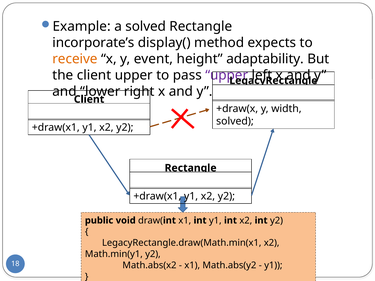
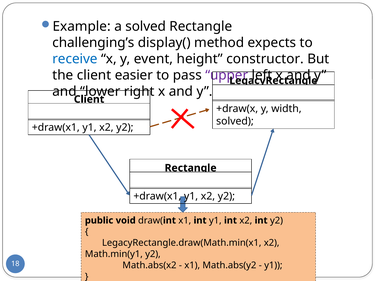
incorporate’s: incorporate’s -> challenging’s
receive colour: orange -> blue
adaptability: adaptability -> constructor
client upper: upper -> easier
